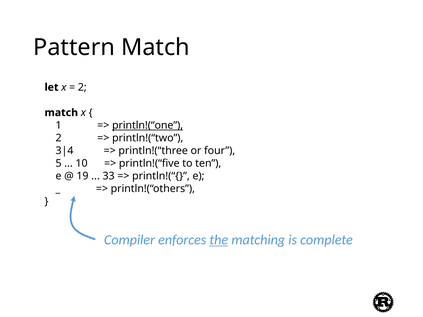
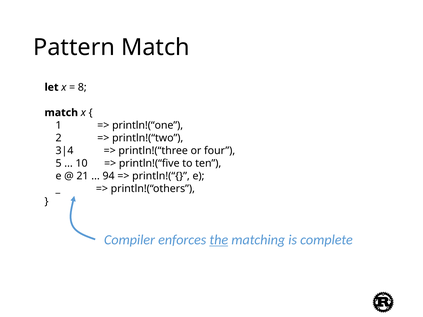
2 at (82, 87): 2 -> 8
println!(“one underline: present -> none
19: 19 -> 21
33: 33 -> 94
